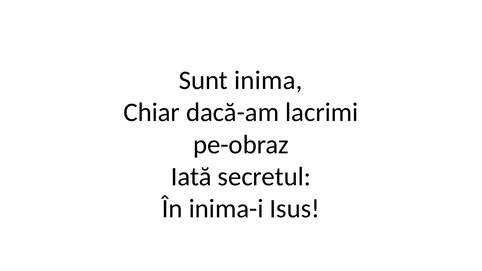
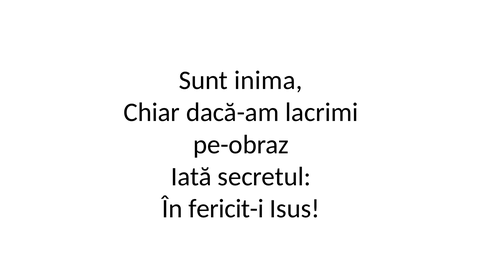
inima-i: inima-i -> fericit-i
